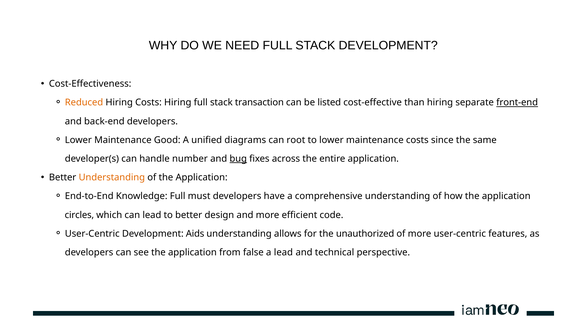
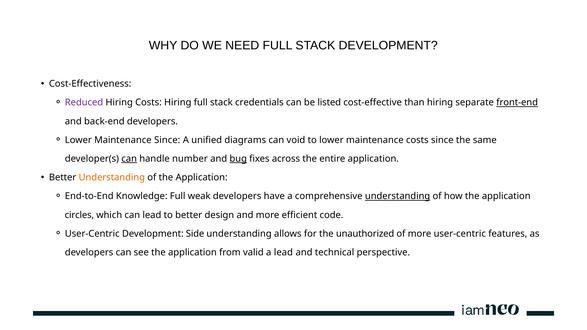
Reduced colour: orange -> purple
transaction: transaction -> credentials
Maintenance Good: Good -> Since
root: root -> void
can at (129, 159) underline: none -> present
must: must -> weak
understanding at (398, 196) underline: none -> present
Aids: Aids -> Side
false: false -> valid
